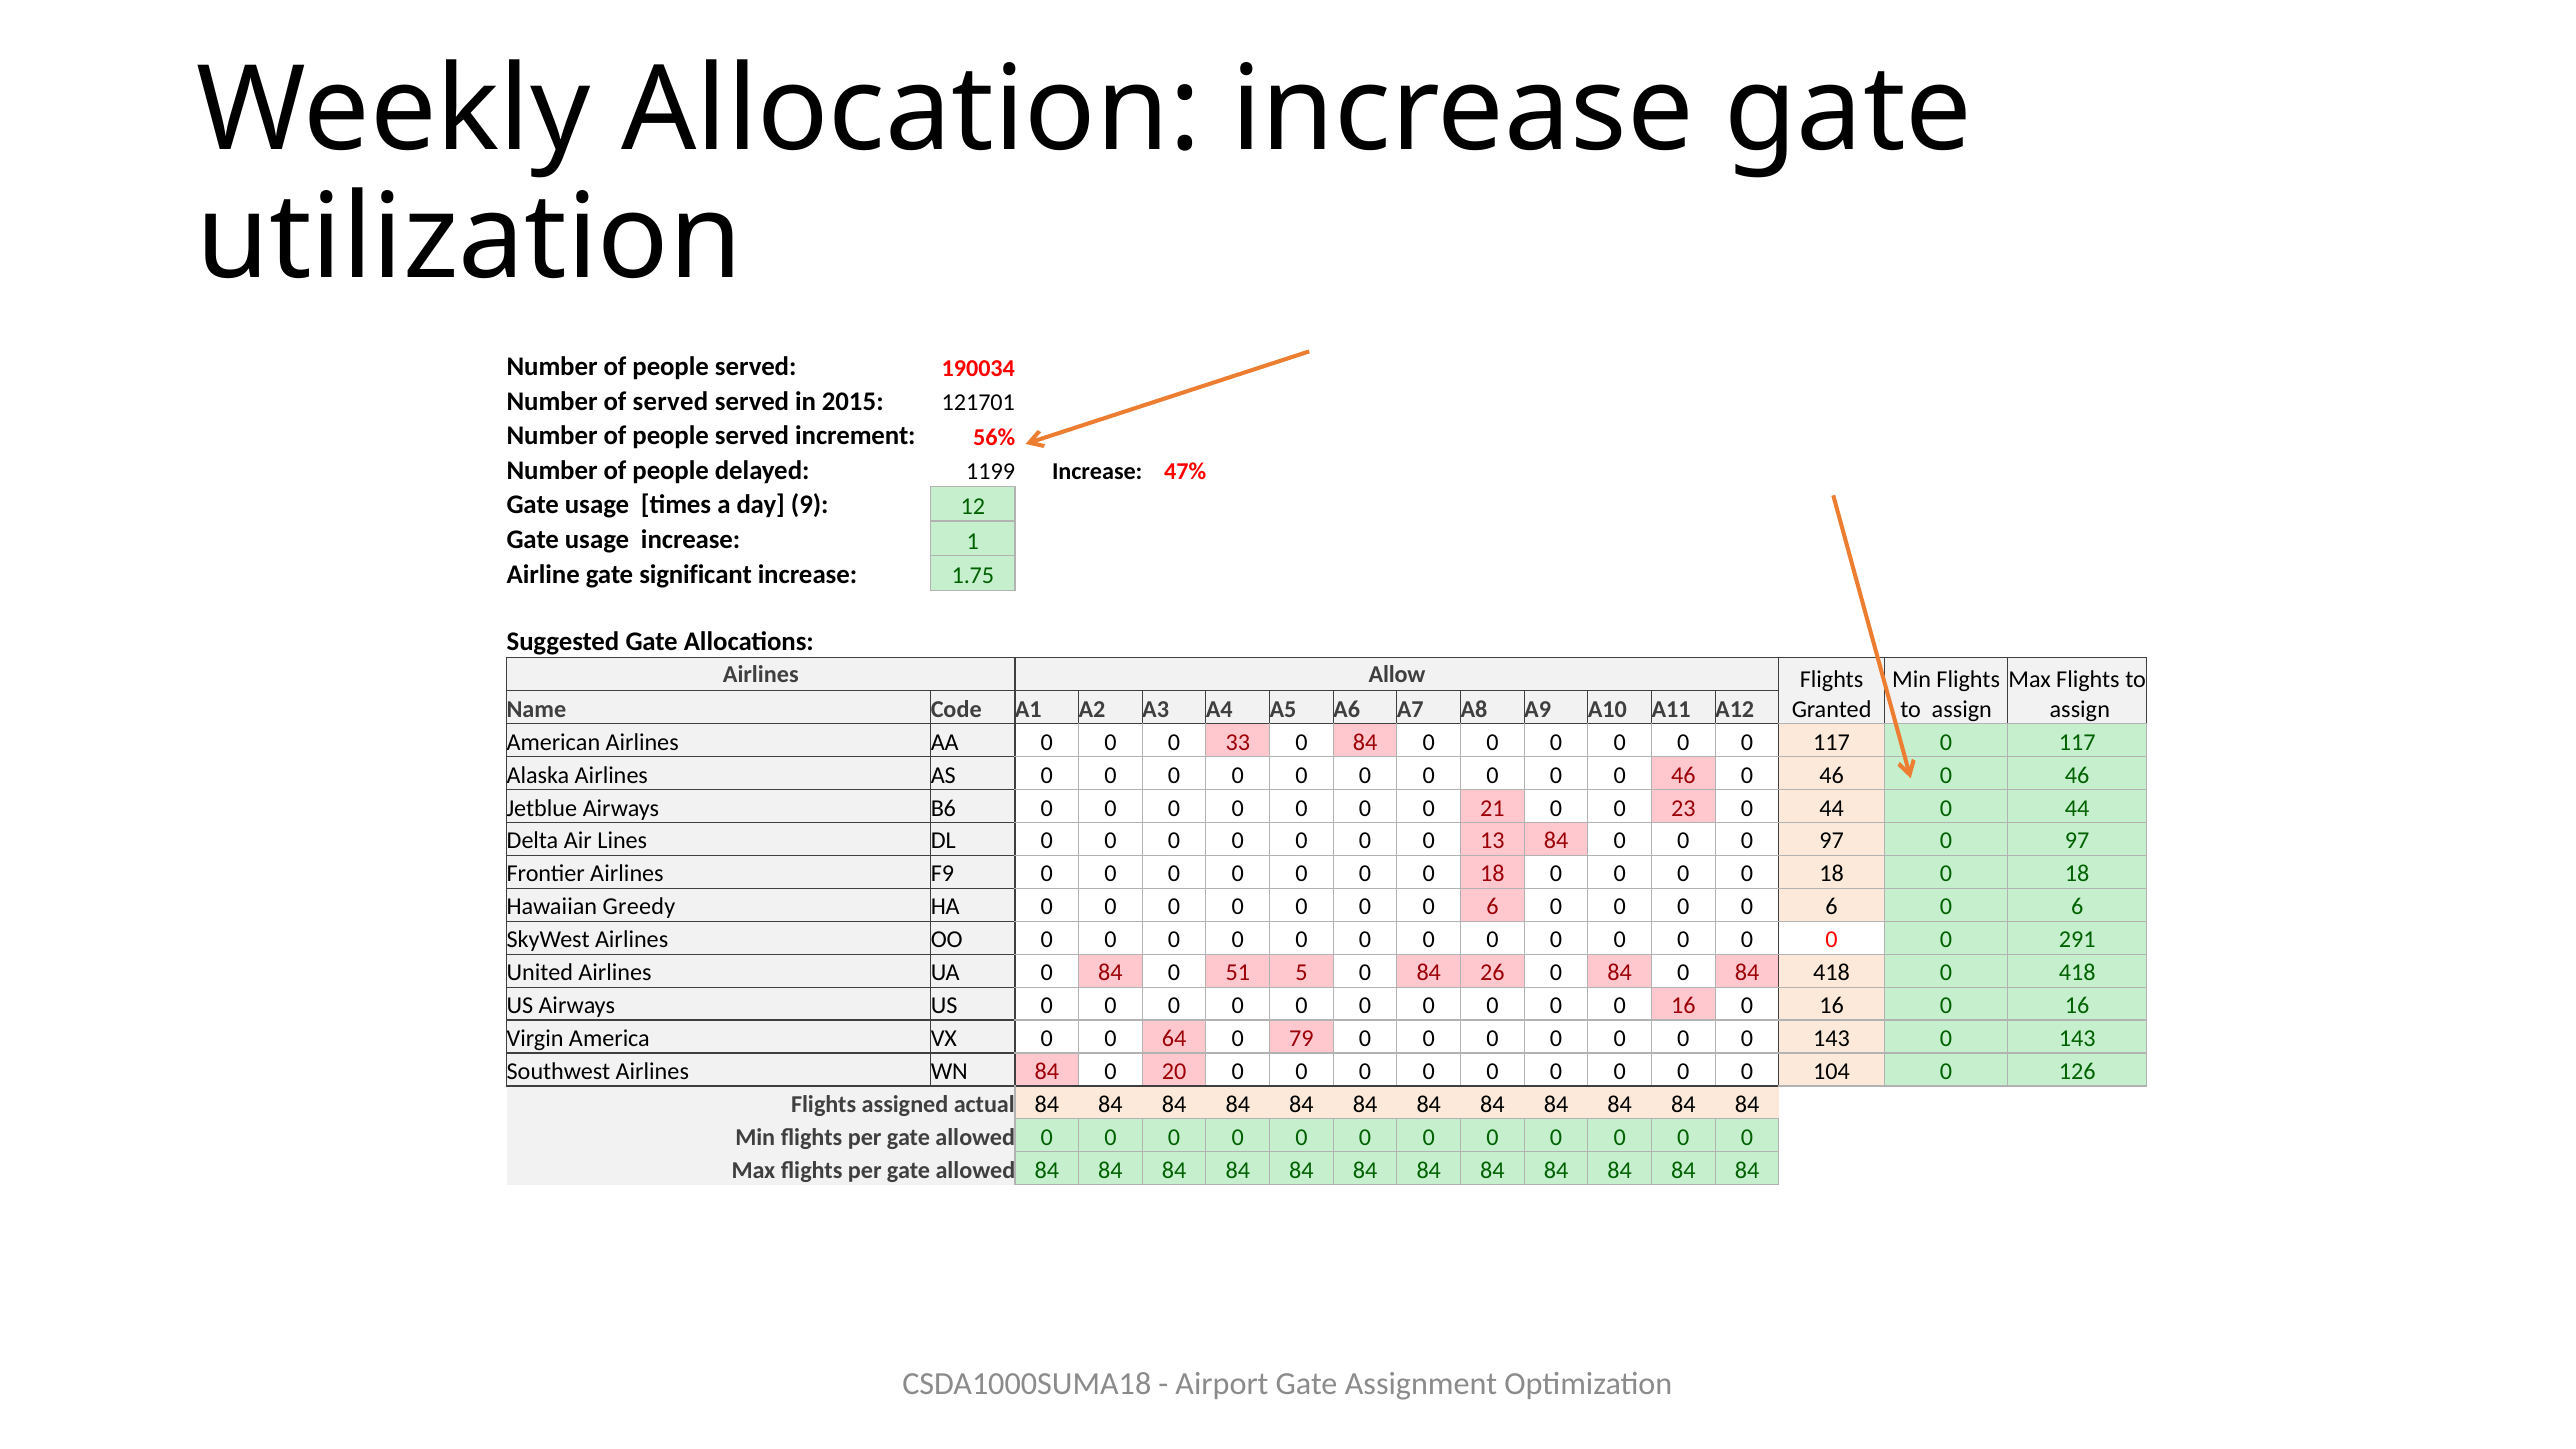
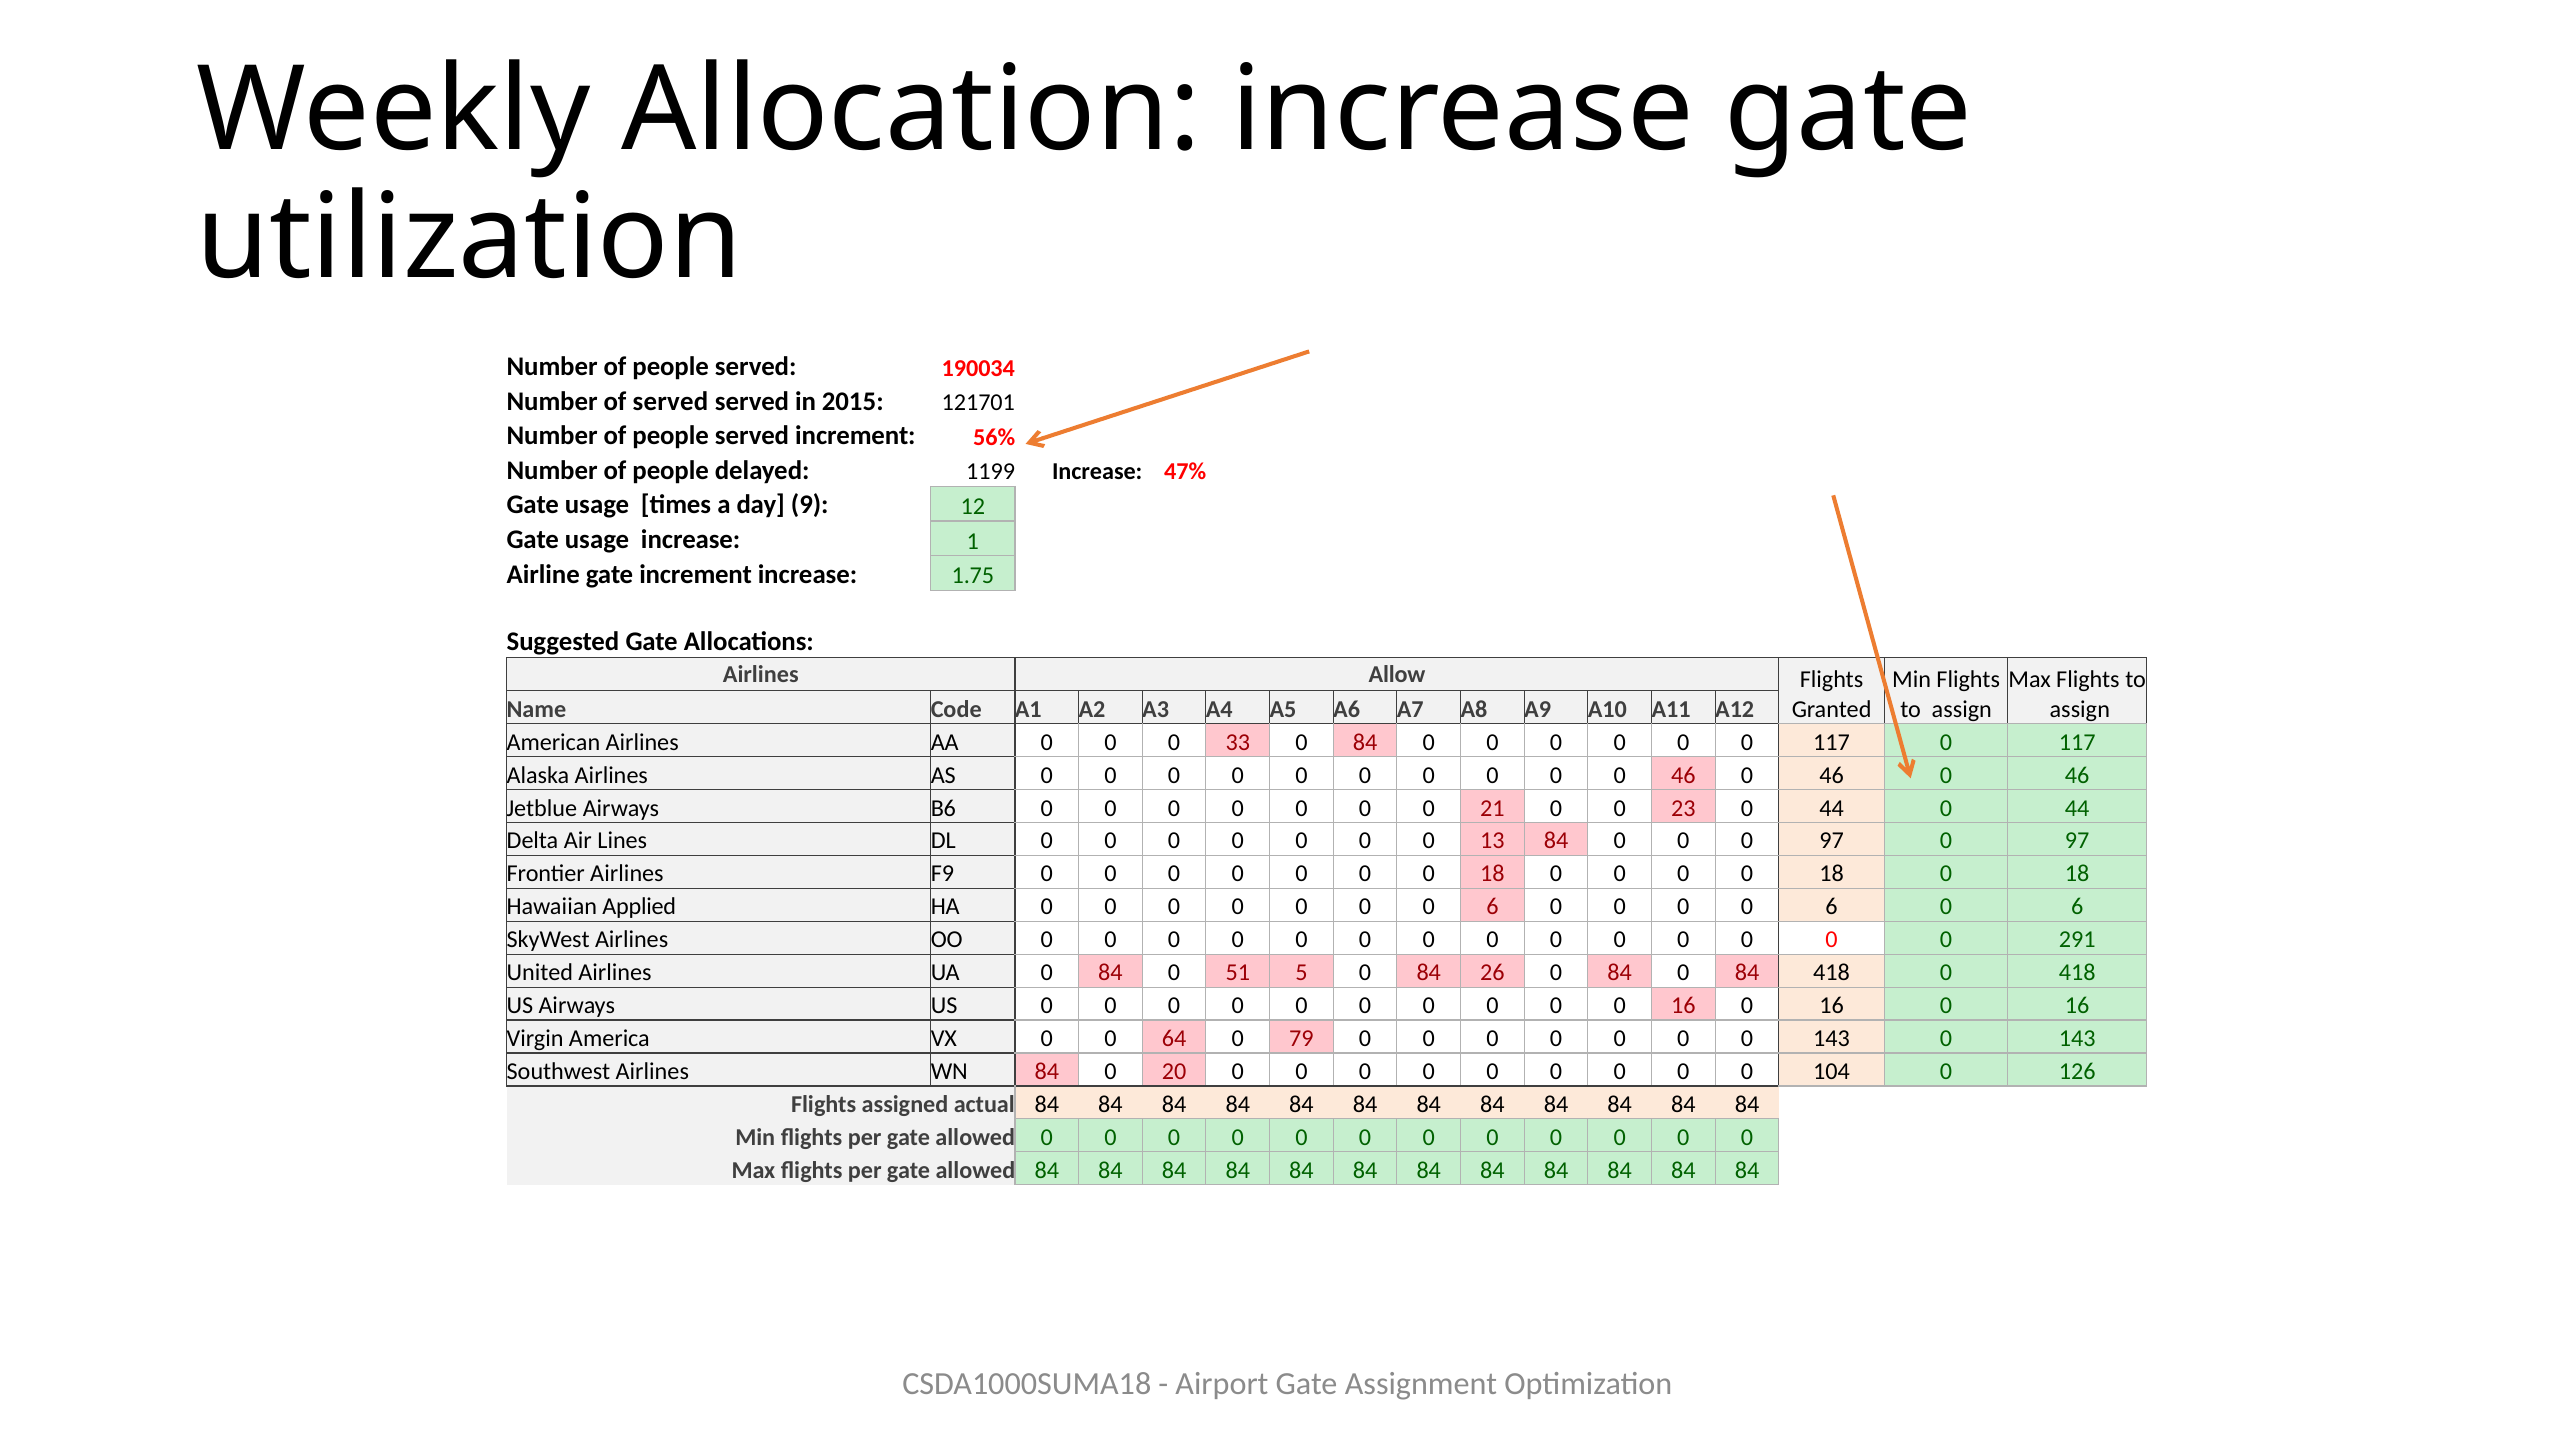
gate significant: significant -> increment
Greedy: Greedy -> Applied
